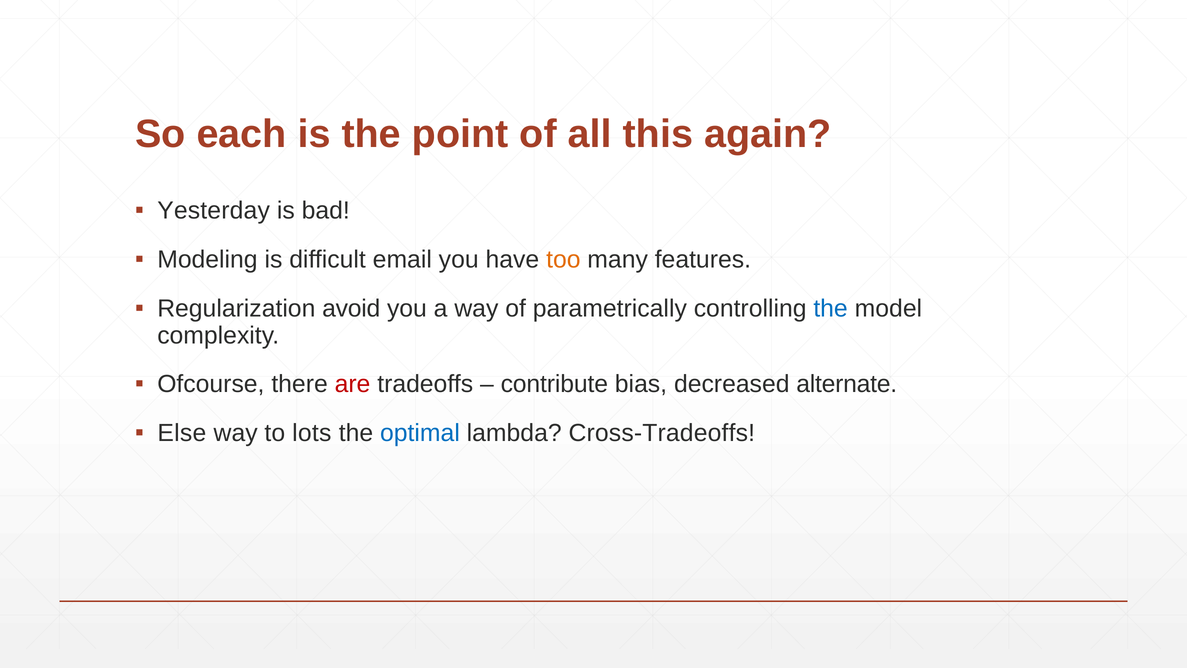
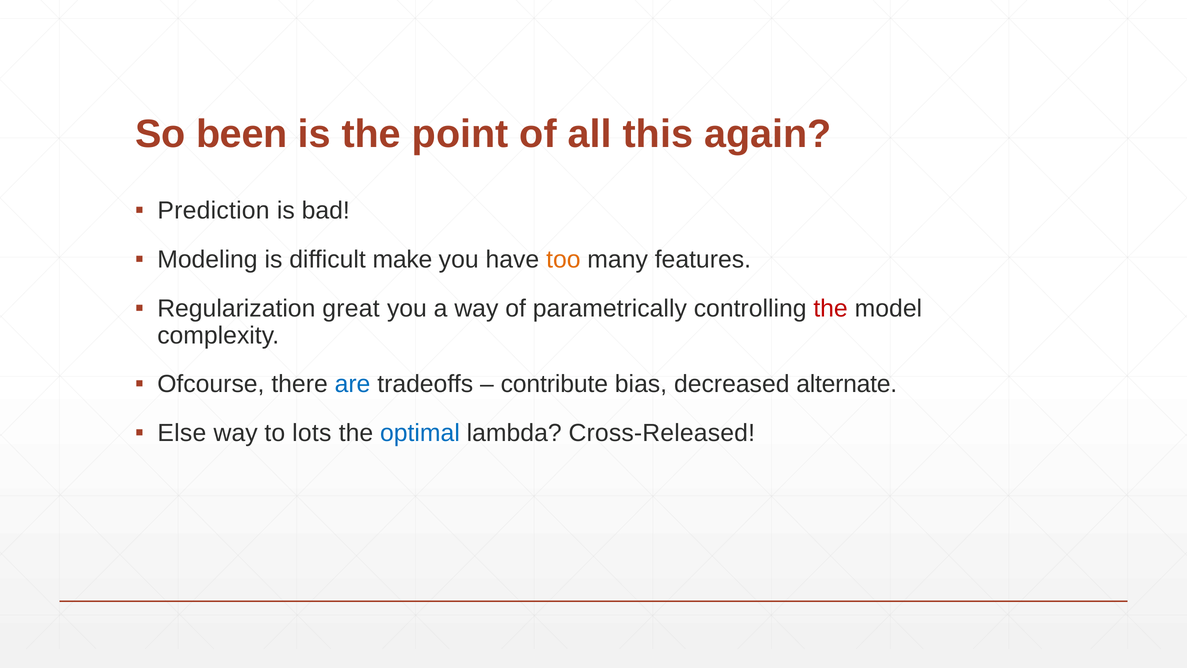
each: each -> been
Yesterday: Yesterday -> Prediction
email: email -> make
avoid: avoid -> great
the at (831, 308) colour: blue -> red
are colour: red -> blue
Cross-Tradeoffs: Cross-Tradeoffs -> Cross-Released
